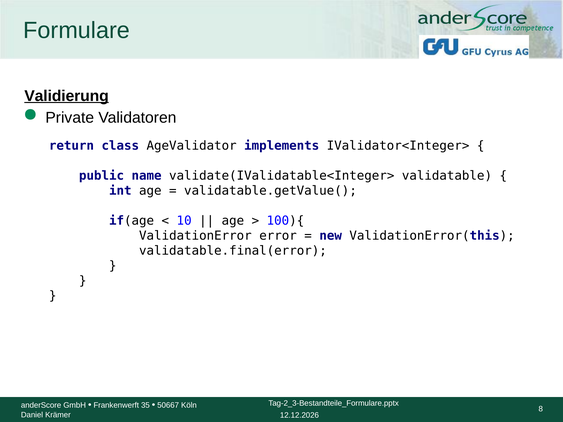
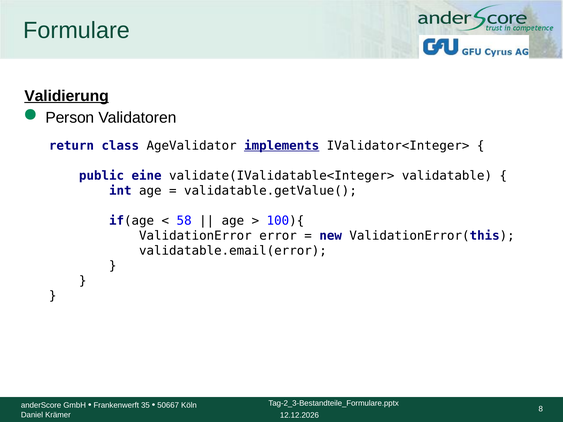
Private: Private -> Person
implements underline: none -> present
name: name -> eine
10: 10 -> 58
validatable.final(error: validatable.final(error -> validatable.email(error
